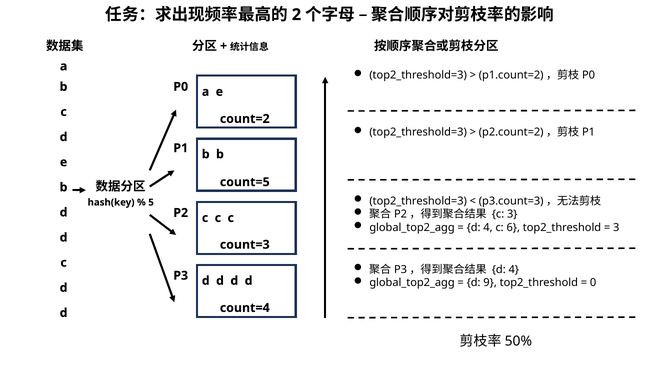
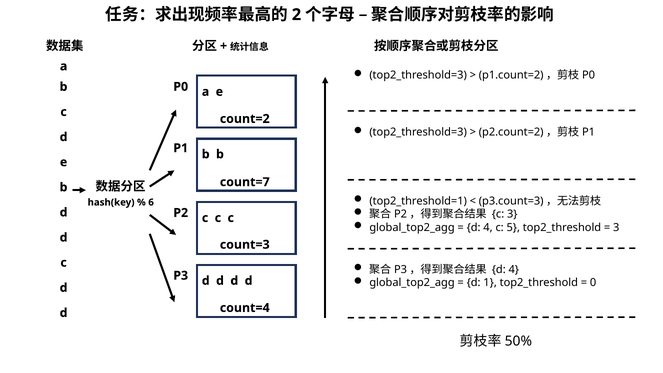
count=5: count=5 -> count=7
top2_threshold=3 at (418, 201): top2_threshold=3 -> top2_threshold=1
5: 5 -> 6
6: 6 -> 5
9: 9 -> 1
